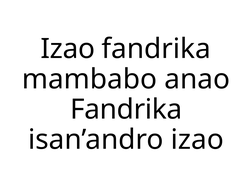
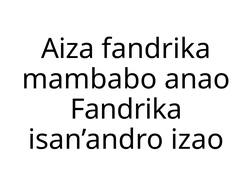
Izao at (68, 49): Izao -> Aiza
